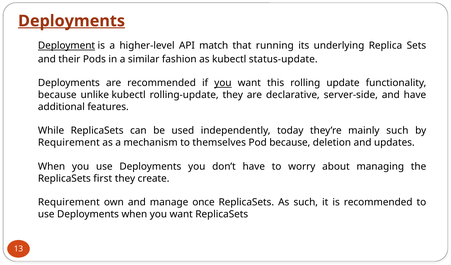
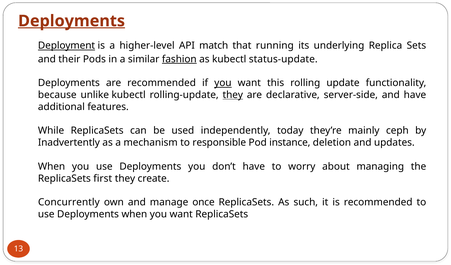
fashion underline: none -> present
they at (233, 95) underline: none -> present
mainly such: such -> ceph
Requirement at (69, 143): Requirement -> Inadvertently
themselves: themselves -> responsible
Pod because: because -> instance
Requirement at (69, 203): Requirement -> Concurrently
